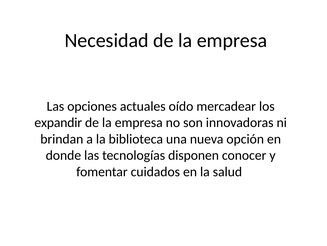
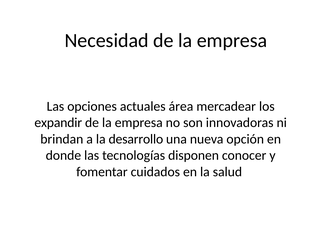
oído: oído -> área
biblioteca: biblioteca -> desarrollo
